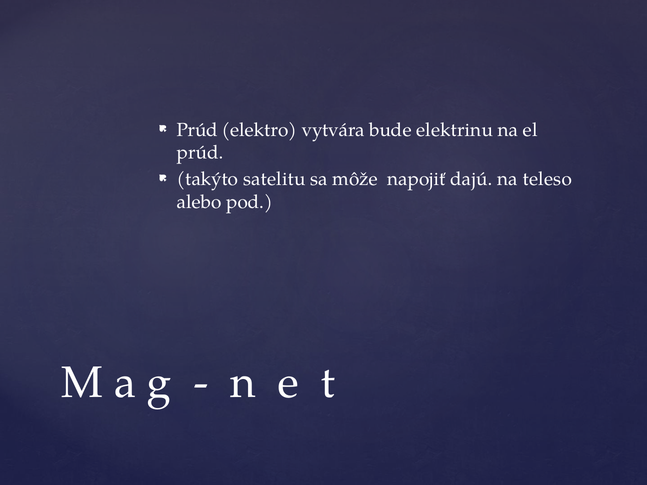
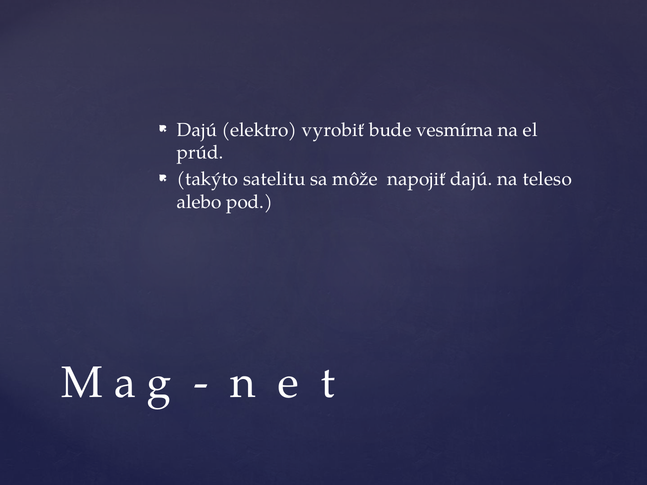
Prúd at (197, 130): Prúd -> Dajú
vytvára: vytvára -> vyrobiť
elektrinu: elektrinu -> vesmírna
